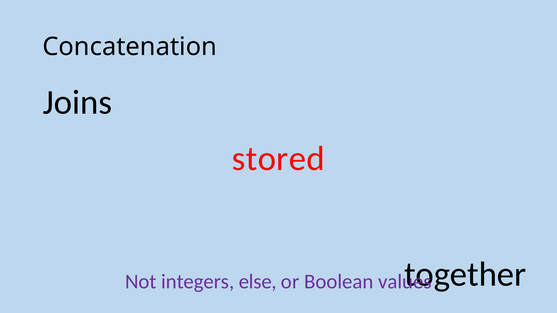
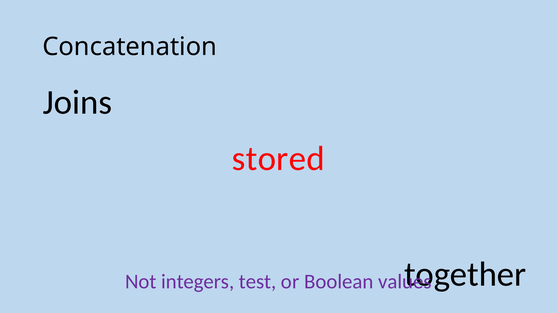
else: else -> test
